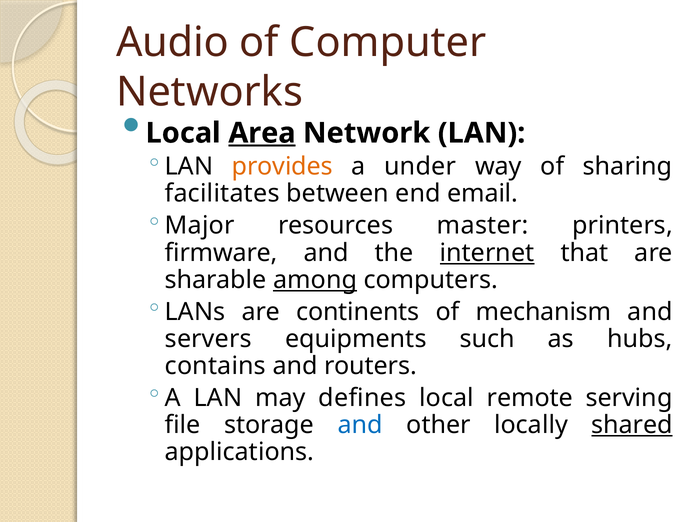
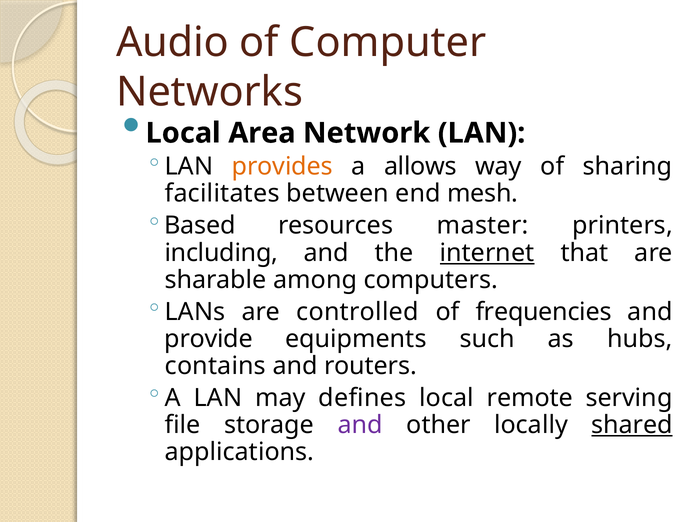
Area underline: present -> none
under: under -> allows
email: email -> mesh
Major: Major -> Based
firmware: firmware -> including
among underline: present -> none
continents: continents -> controlled
mechanism: mechanism -> frequencies
servers: servers -> provide
and at (360, 425) colour: blue -> purple
